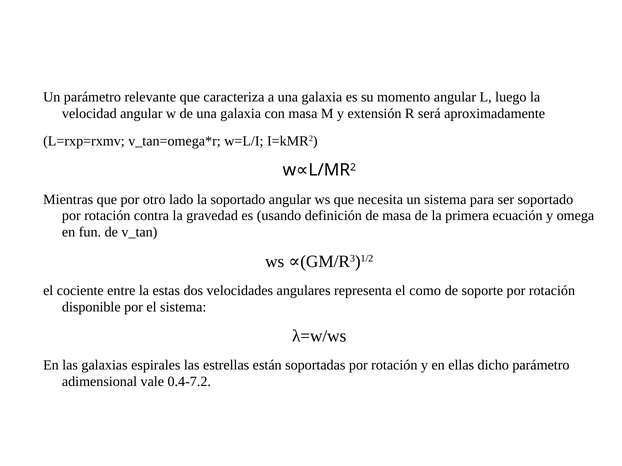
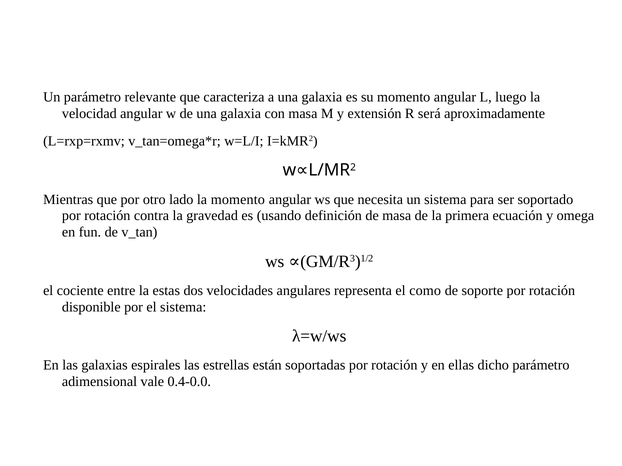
la soportado: soportado -> momento
0.4-7.2: 0.4-7.2 -> 0.4-0.0
